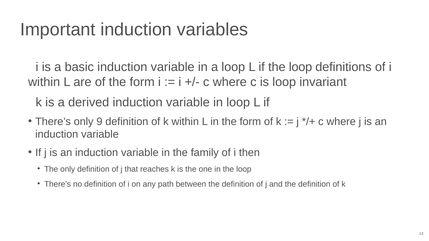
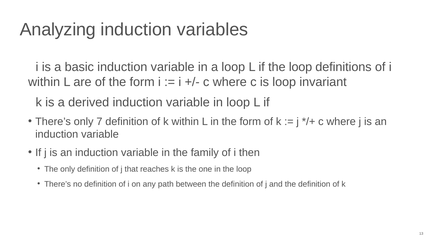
Important: Important -> Analyzing
9: 9 -> 7
